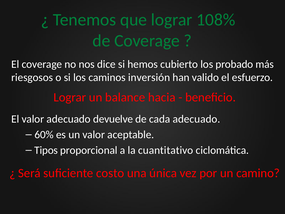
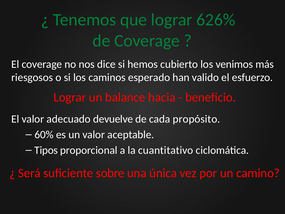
108%: 108% -> 626%
probado: probado -> venimos
inversión: inversión -> esperado
cada adecuado: adecuado -> propósito
costo: costo -> sobre
